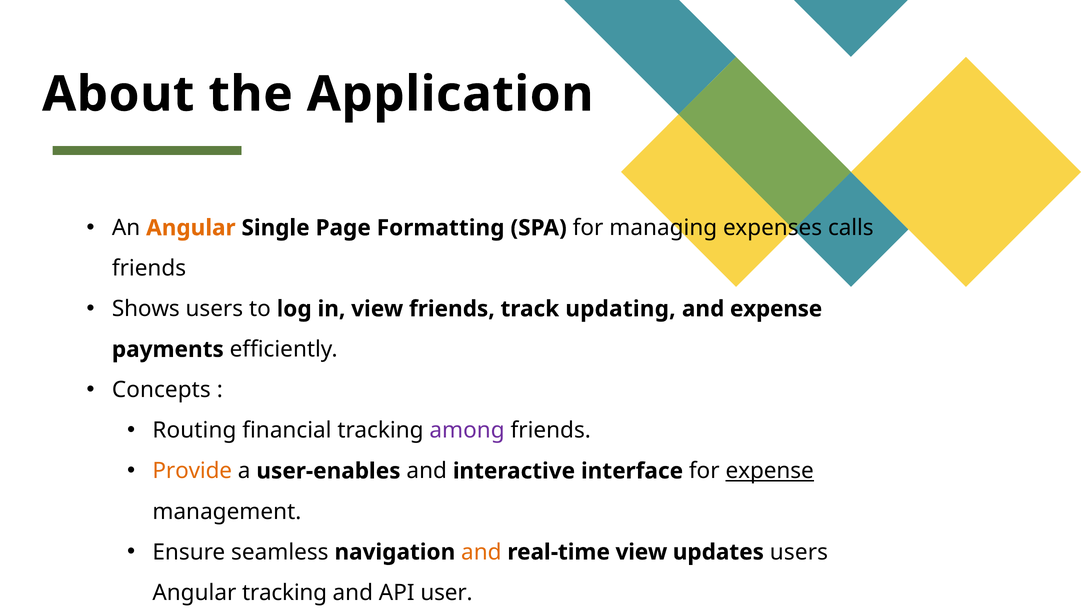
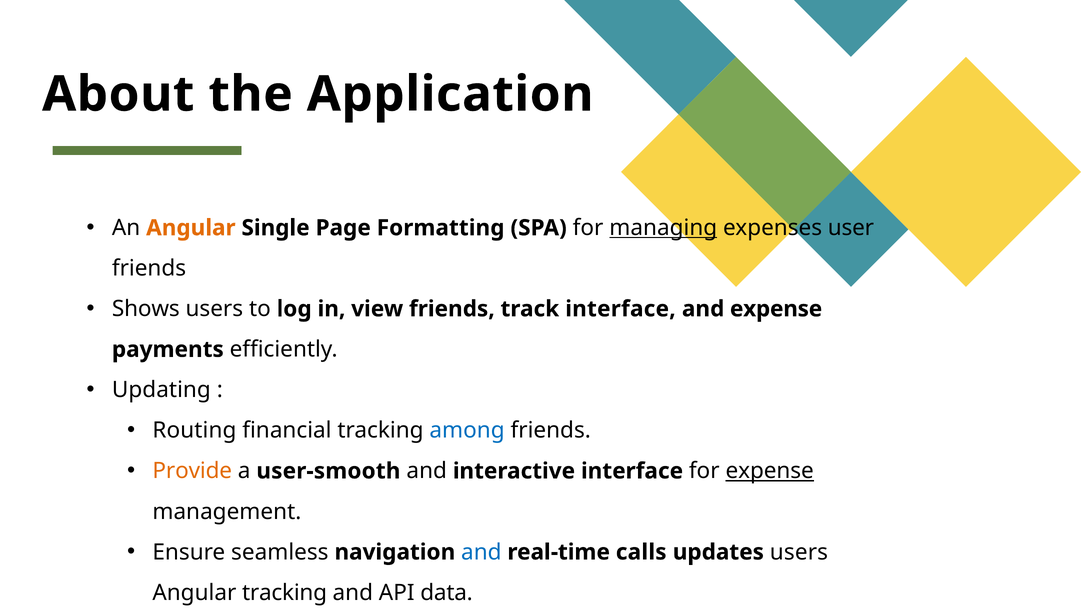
managing underline: none -> present
calls: calls -> user
track updating: updating -> interface
Concepts: Concepts -> Updating
among colour: purple -> blue
user-enables: user-enables -> user-smooth
and at (481, 552) colour: orange -> blue
real-time view: view -> calls
user: user -> data
